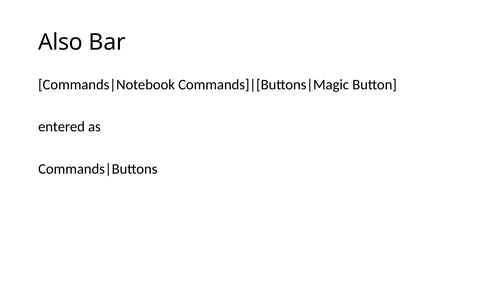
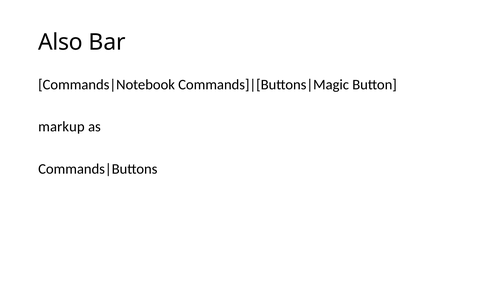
entered: entered -> markup
